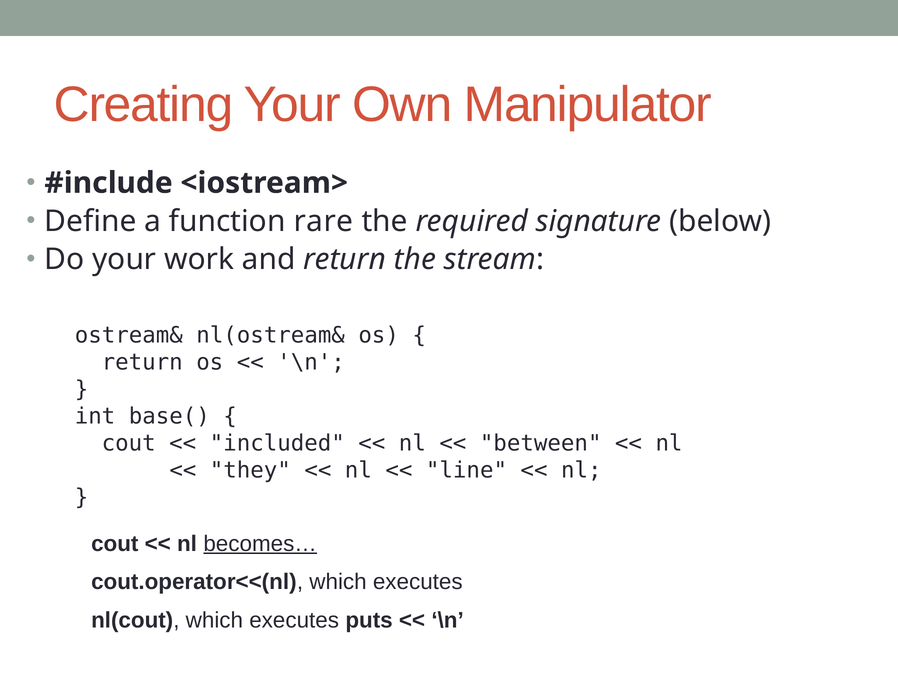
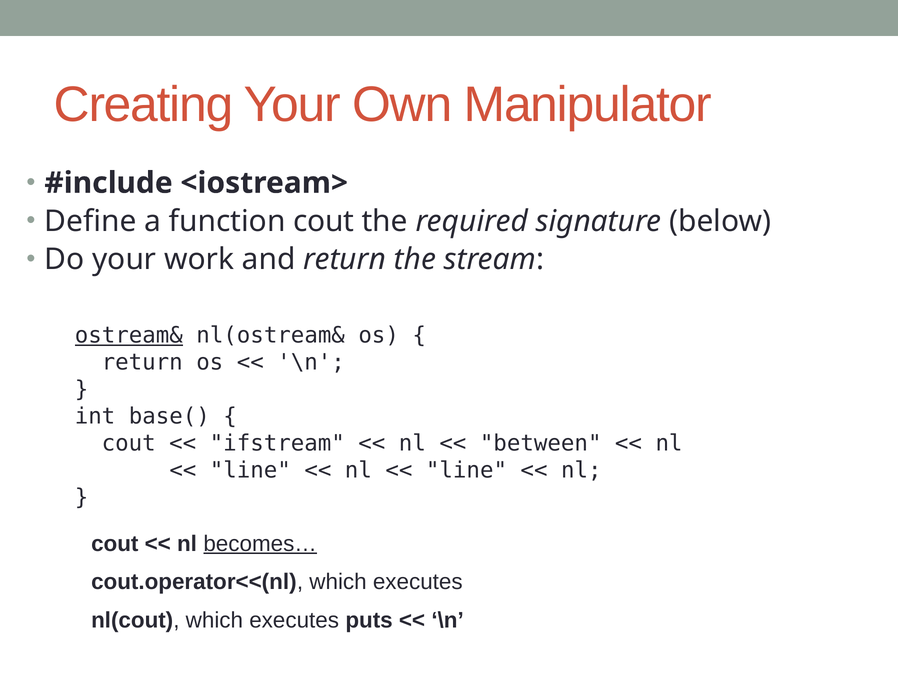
function rare: rare -> cout
ostream& underline: none -> present
included: included -> ifstream
they at (250, 470): they -> line
